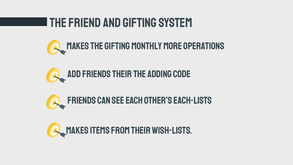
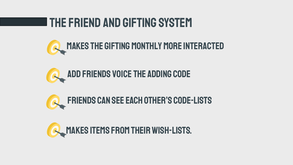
operations: operations -> interacted
friends their: their -> voice
each-lists: each-lists -> code-lists
